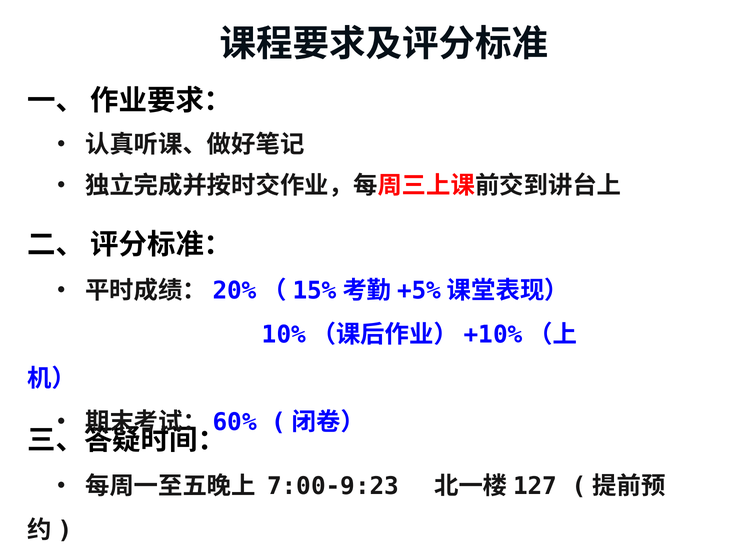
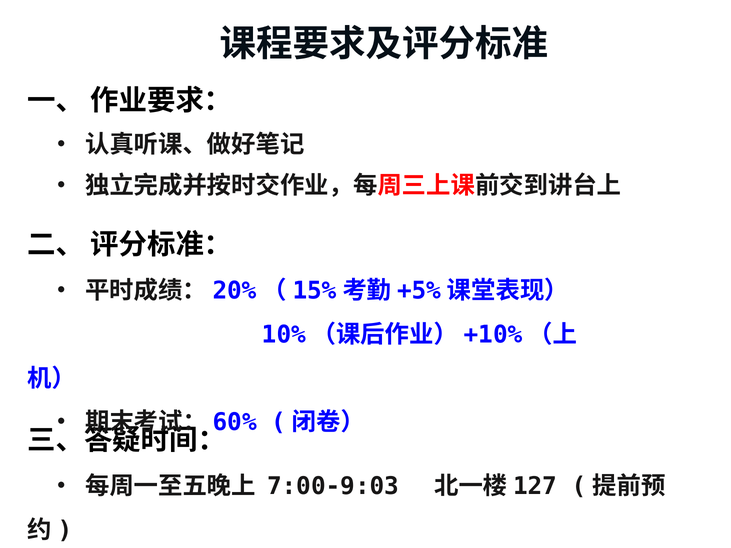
7:00-9:23: 7:00-9:23 -> 7:00-9:03
